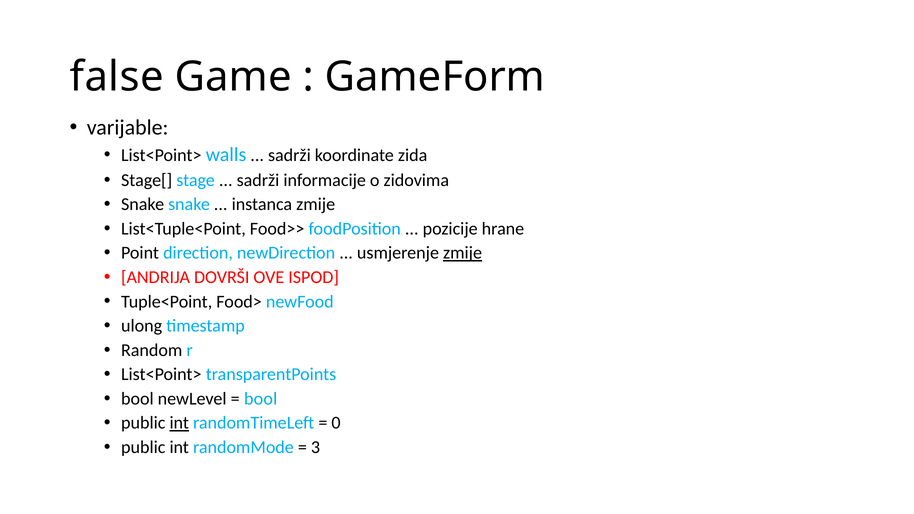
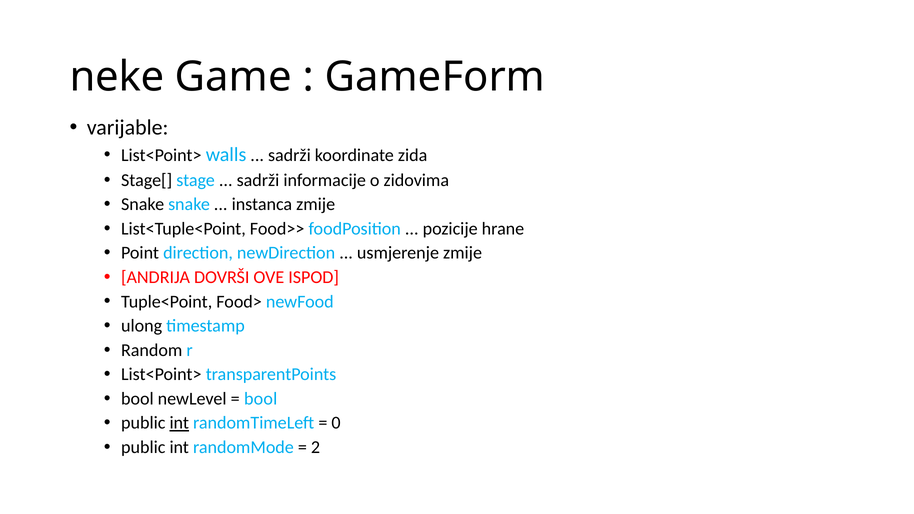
false: false -> neke
zmije at (462, 253) underline: present -> none
3: 3 -> 2
